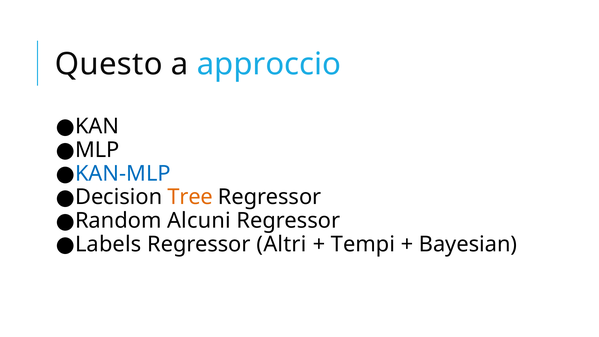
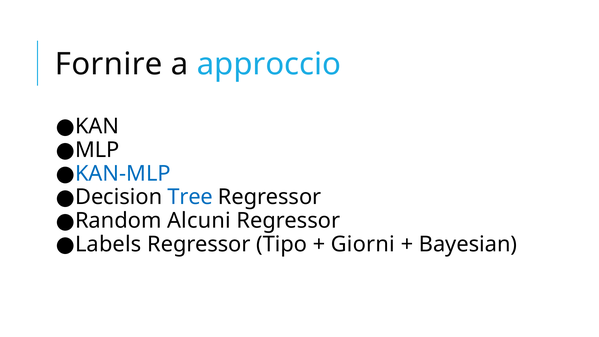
Questo: Questo -> Fornire
Tree colour: orange -> blue
Altri: Altri -> Tipo
Tempi: Tempi -> Giorni
